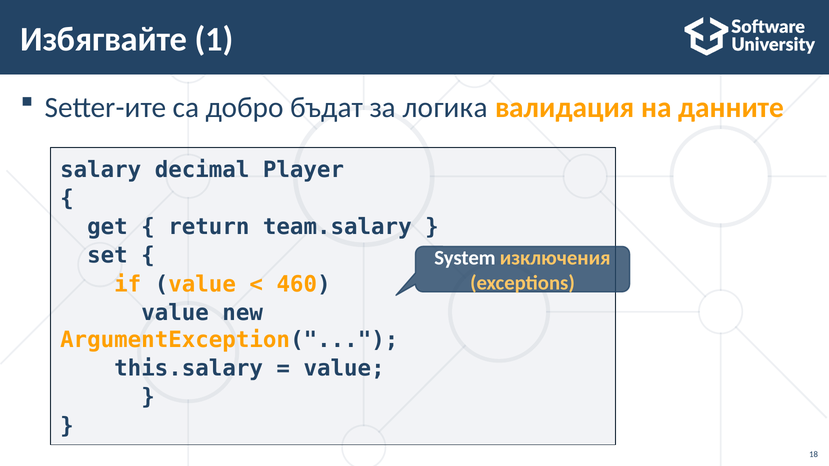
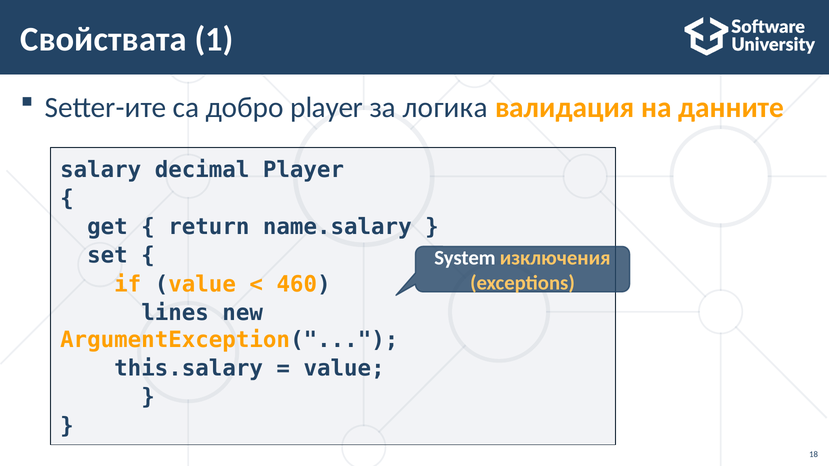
Избягвайте: Избягвайте -> Свойствата
добро бъдат: бъдат -> player
team.salary: team.salary -> name.salary
value at (175, 313): value -> lines
